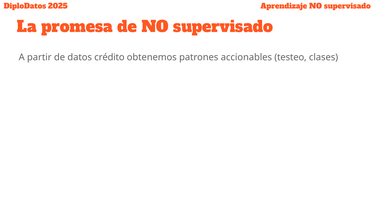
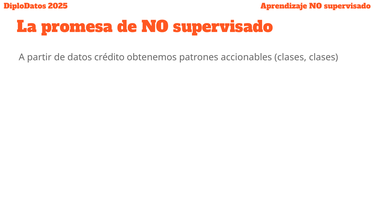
accionables testeo: testeo -> clases
